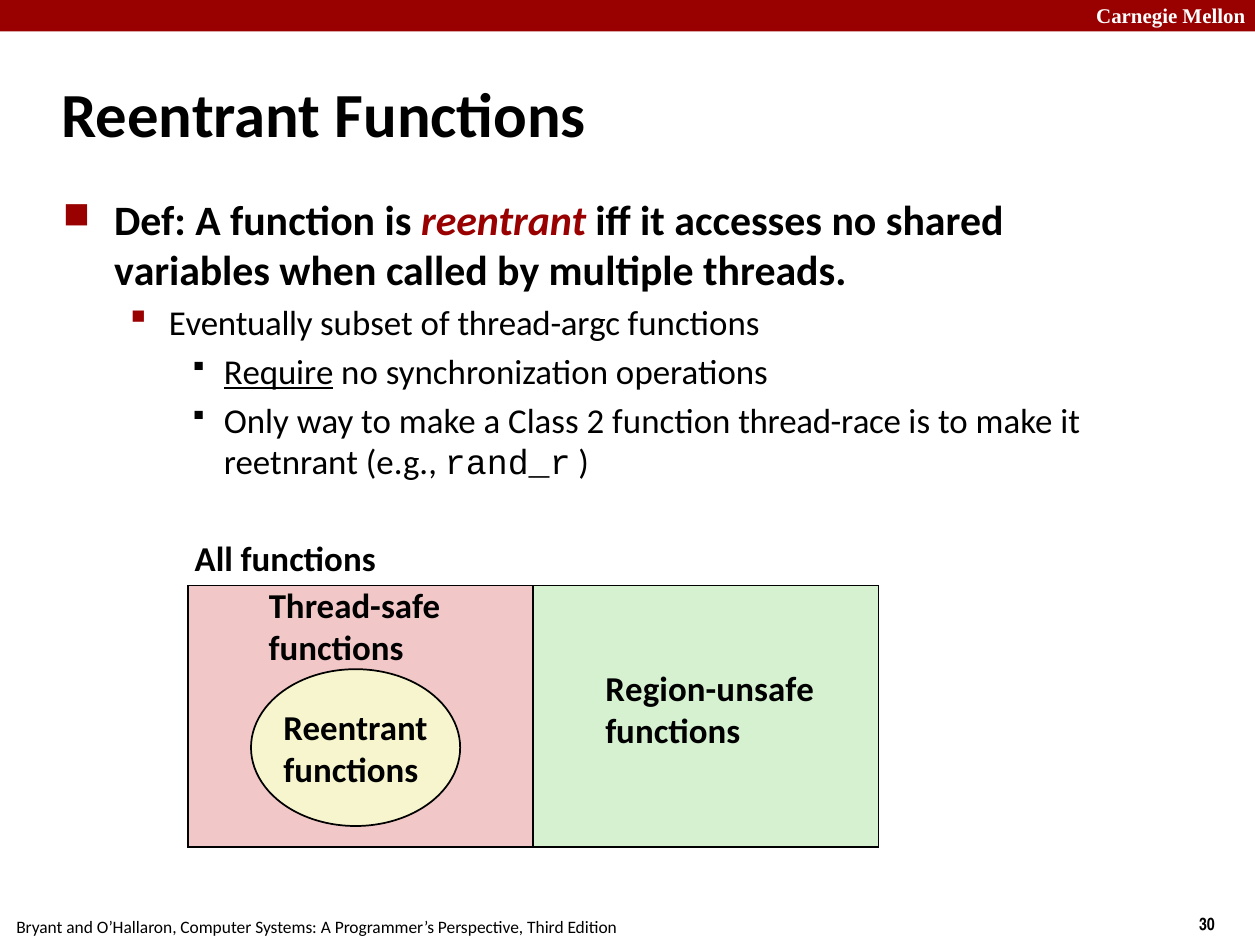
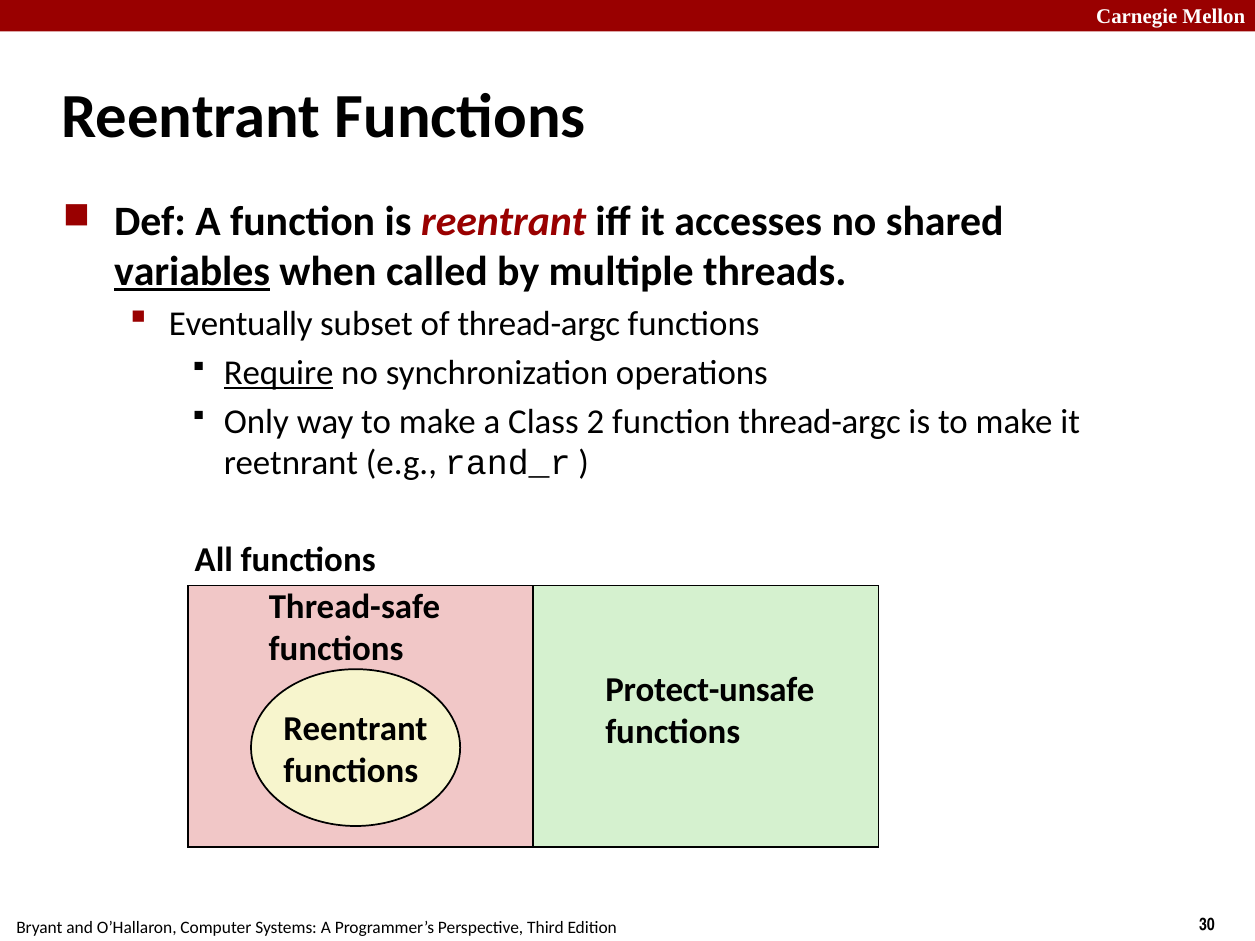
variables underline: none -> present
function thread-race: thread-race -> thread-argc
Region-unsafe: Region-unsafe -> Protect-unsafe
